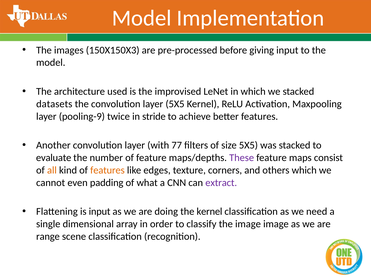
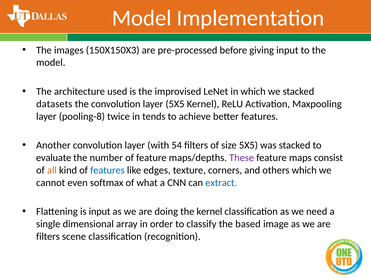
pooling-9: pooling-9 -> pooling-8
stride: stride -> tends
77: 77 -> 54
features at (107, 170) colour: orange -> blue
padding: padding -> softmax
extract colour: purple -> blue
the image: image -> based
range at (48, 236): range -> filters
